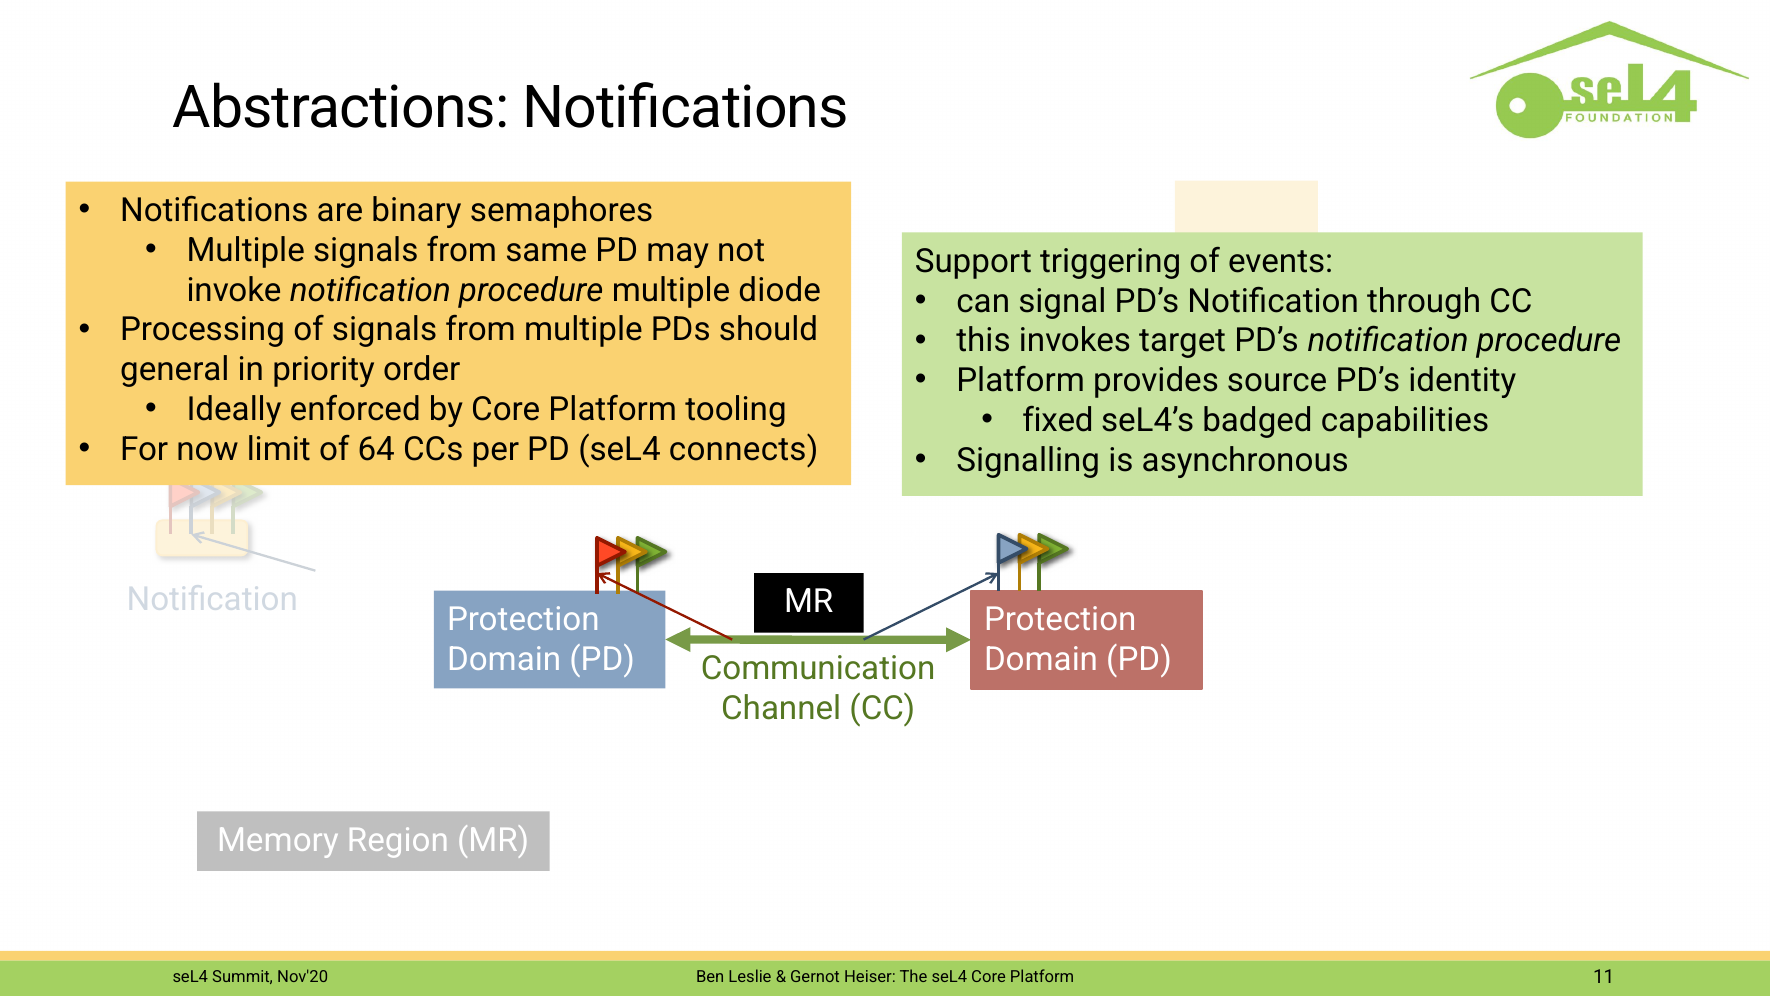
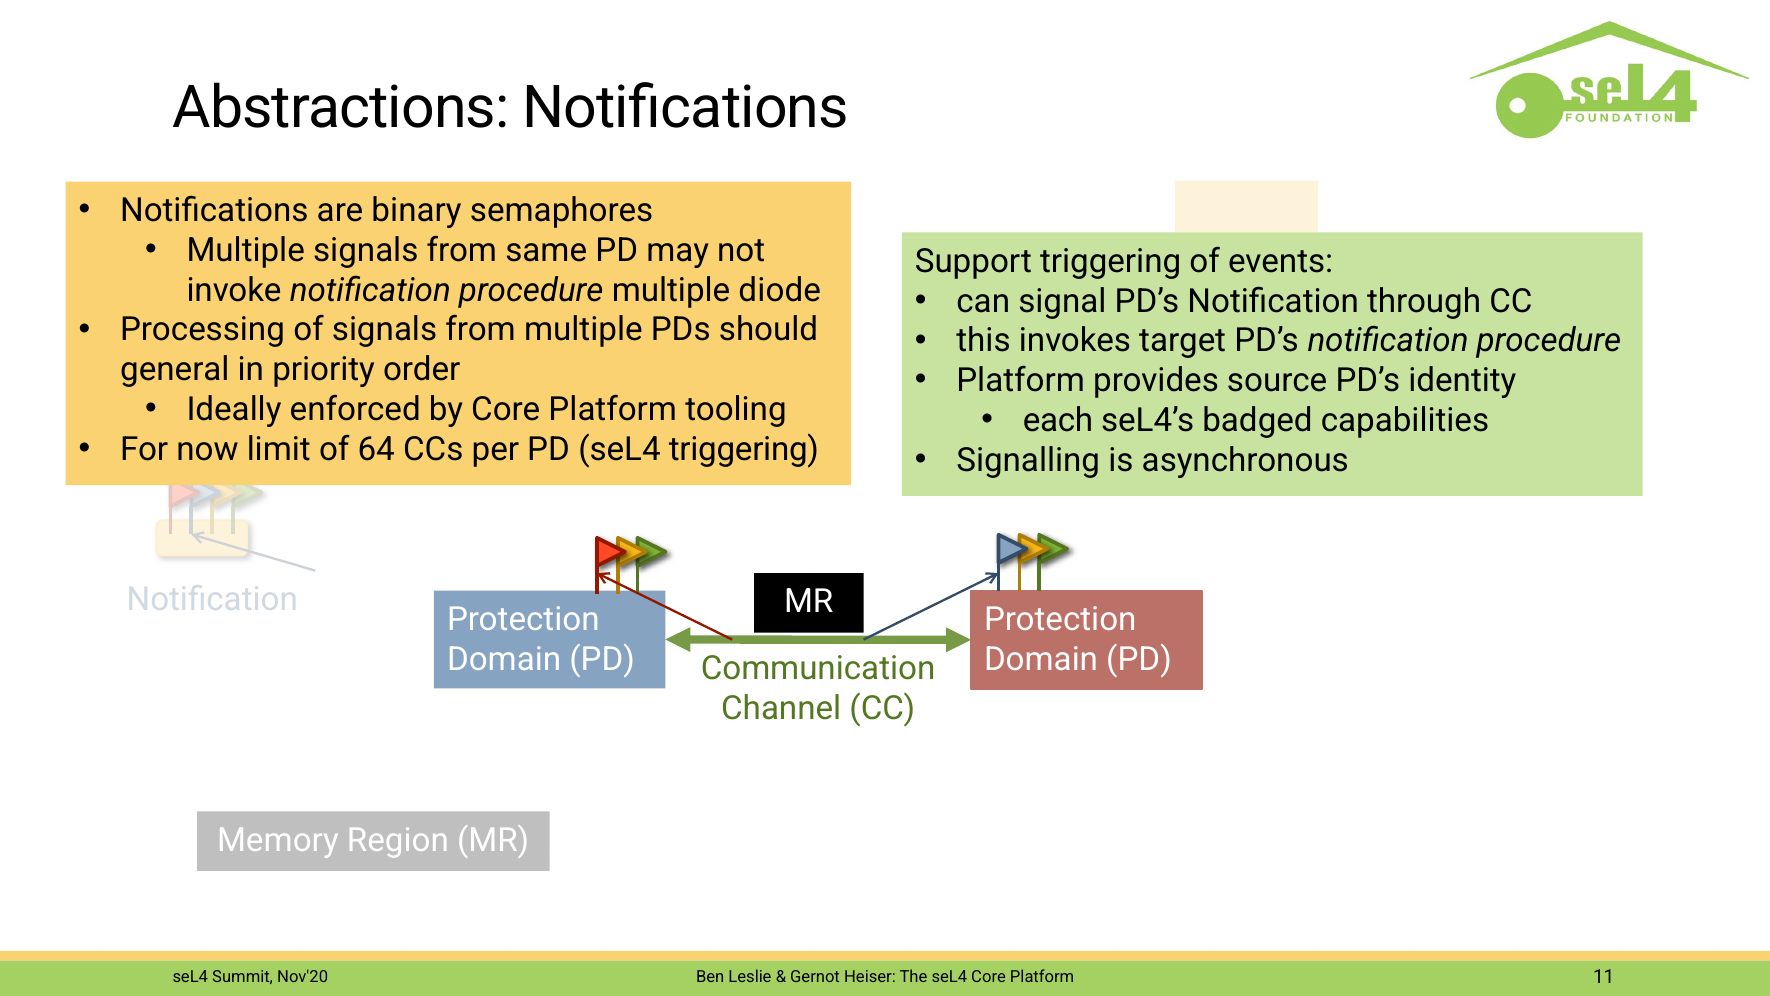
fixed: fixed -> each
seL4 connects: connects -> triggering
